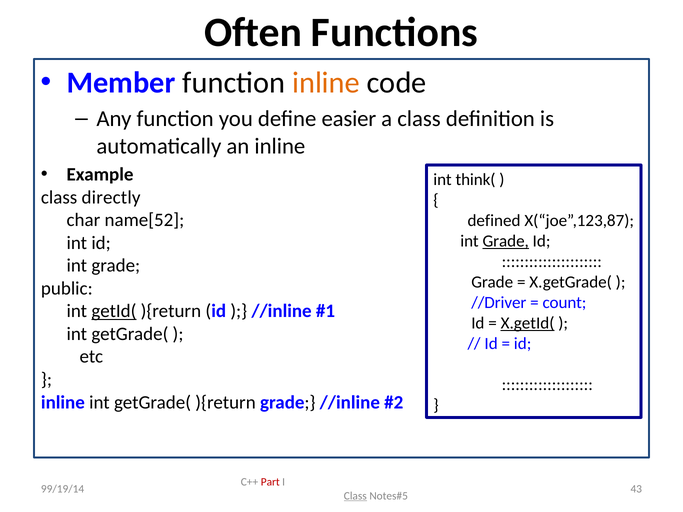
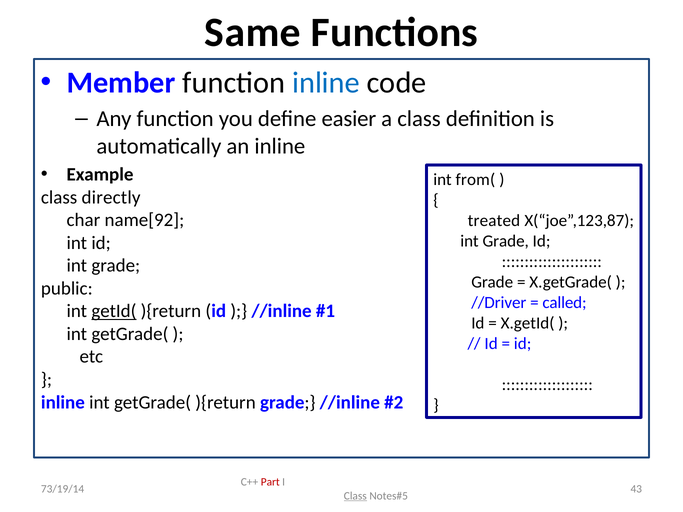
Often: Often -> Same
inline at (326, 83) colour: orange -> blue
think(: think( -> from(
name[52: name[52 -> name[92
defined: defined -> treated
Grade at (506, 241) underline: present -> none
count: count -> called
X.getId( underline: present -> none
99/19/14: 99/19/14 -> 73/19/14
